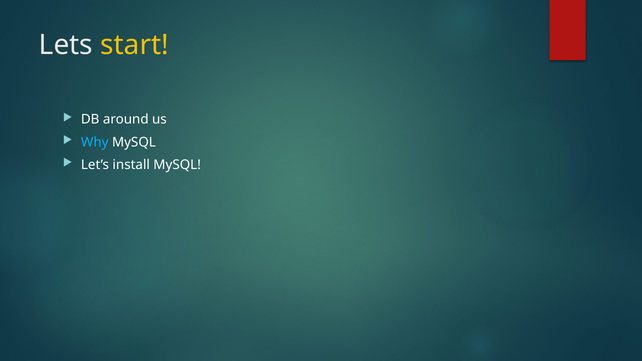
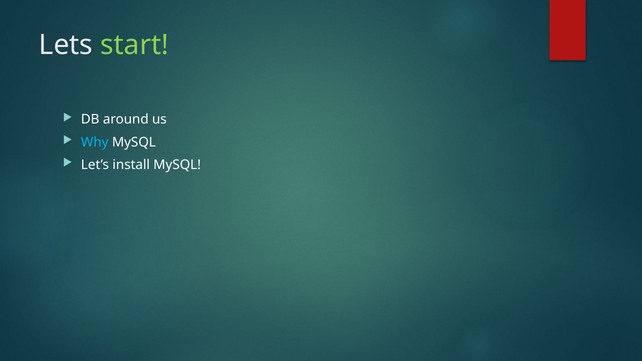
start colour: yellow -> light green
